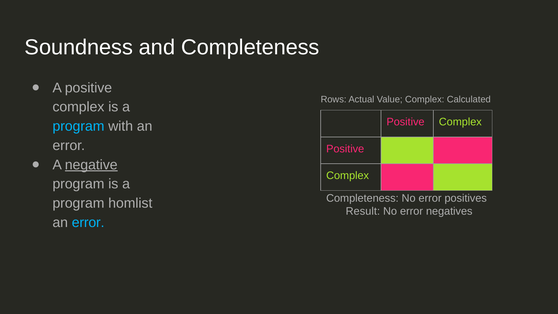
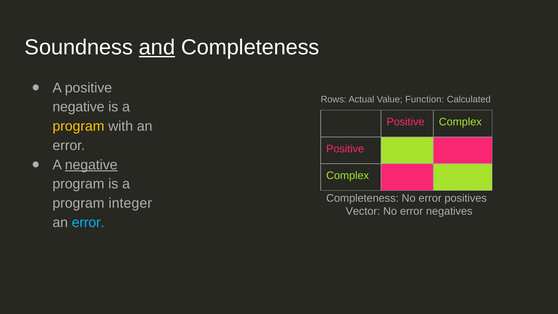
and underline: none -> present
Value Complex: Complex -> Function
complex at (78, 107): complex -> negative
program at (78, 126) colour: light blue -> yellow
homlist: homlist -> integer
Result: Result -> Vector
